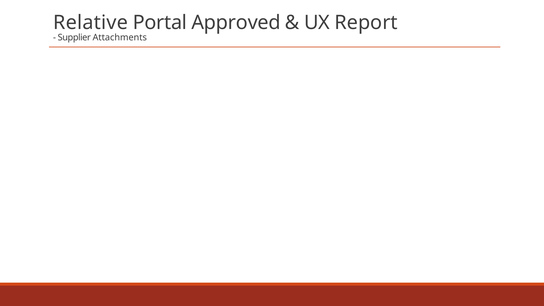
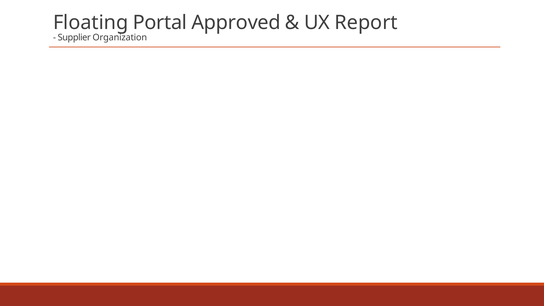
Relative: Relative -> Floating
Attachments: Attachments -> Organization
